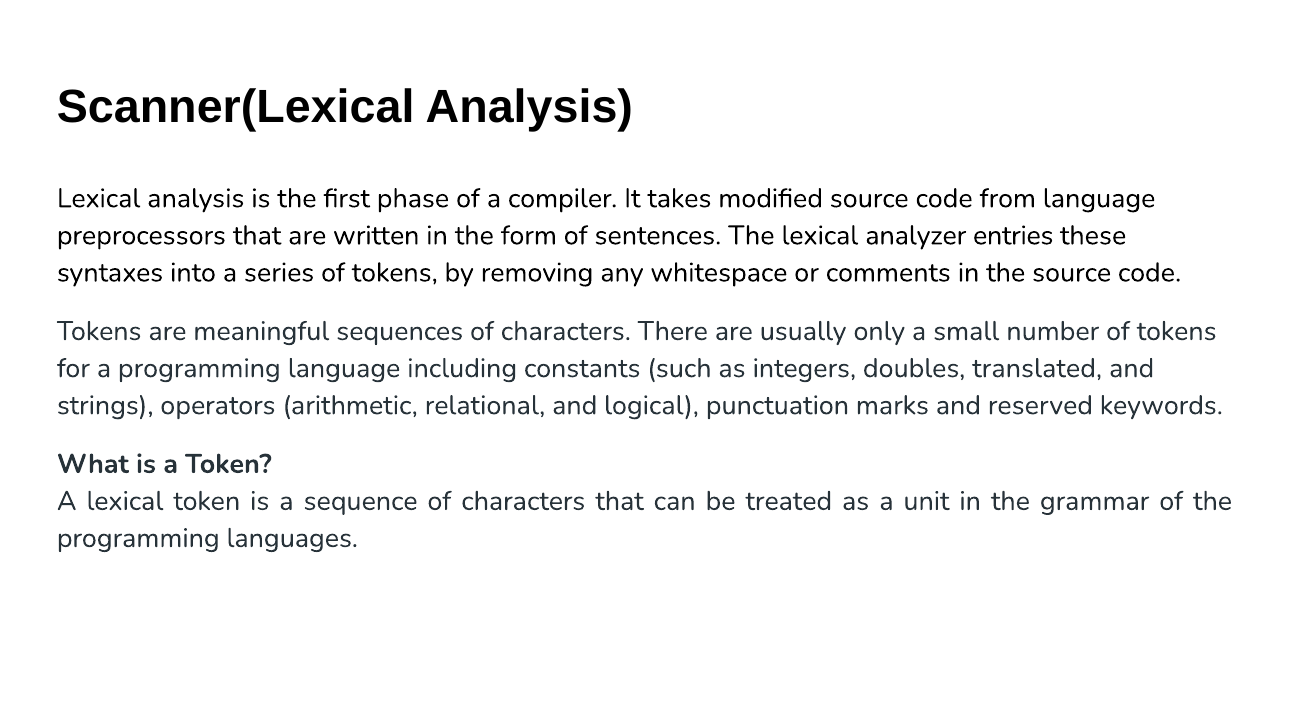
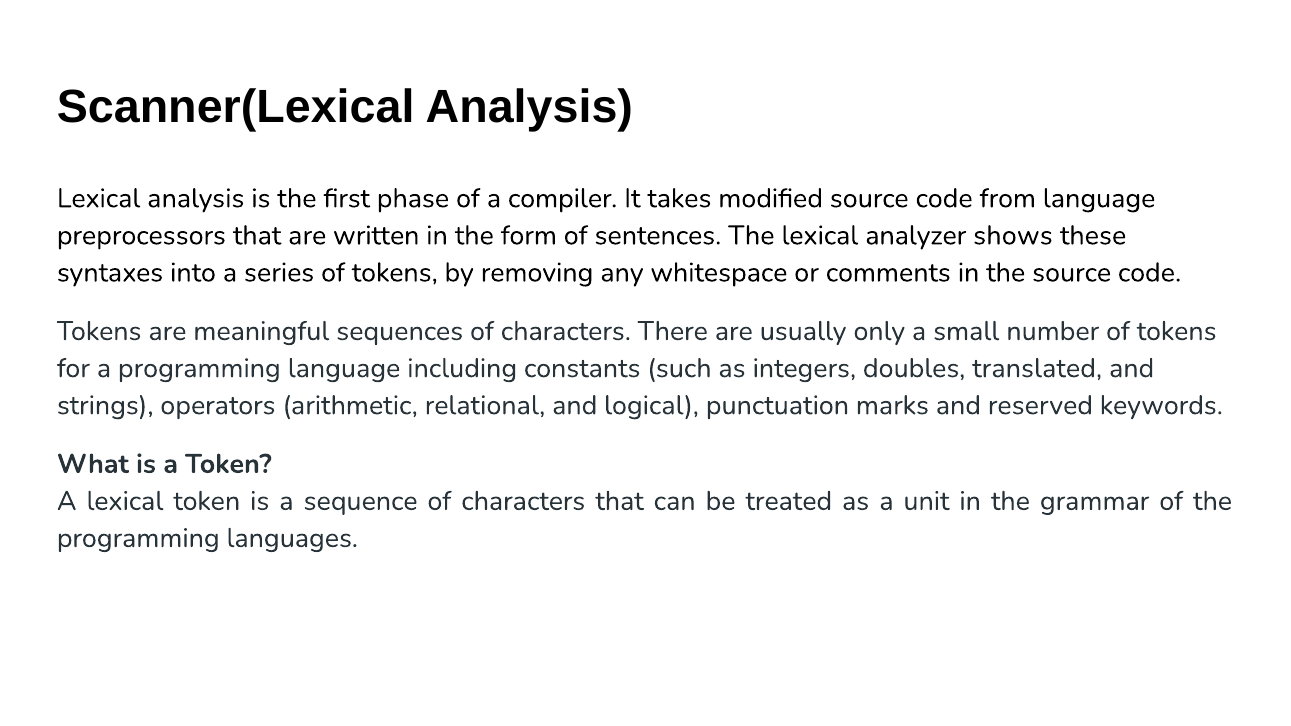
entries: entries -> shows
